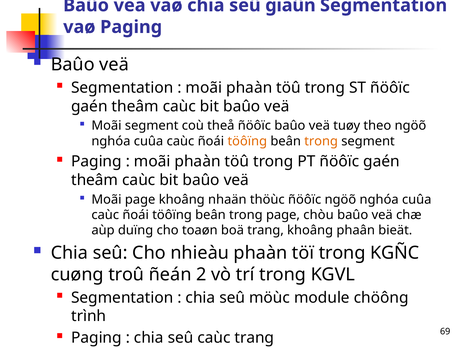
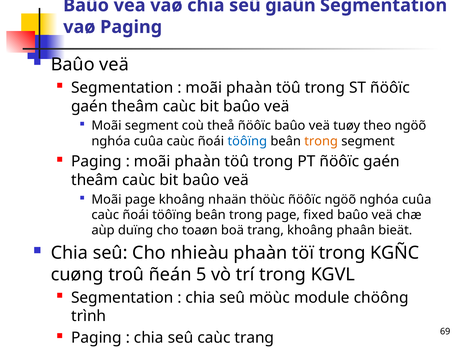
töôïng at (247, 141) colour: orange -> blue
chòu: chòu -> fixed
2: 2 -> 5
